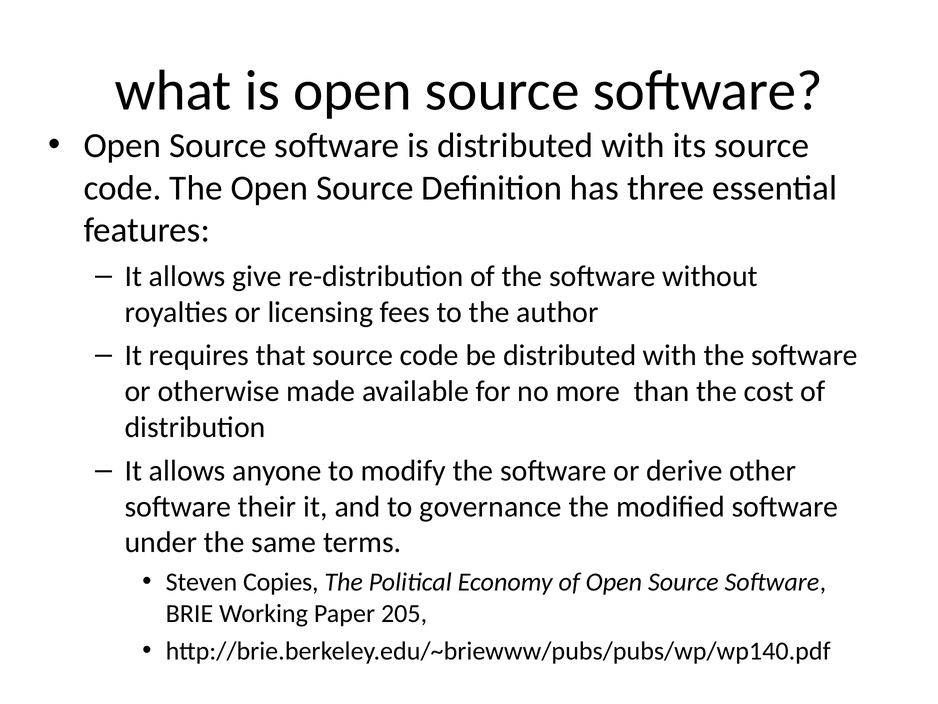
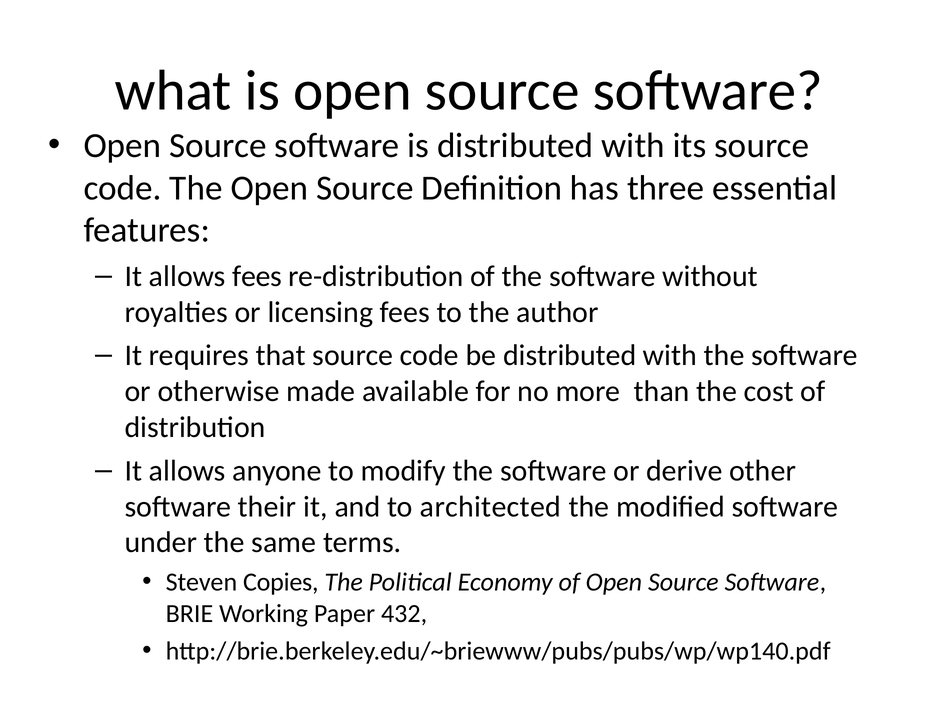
allows give: give -> fees
governance: governance -> architected
205: 205 -> 432
